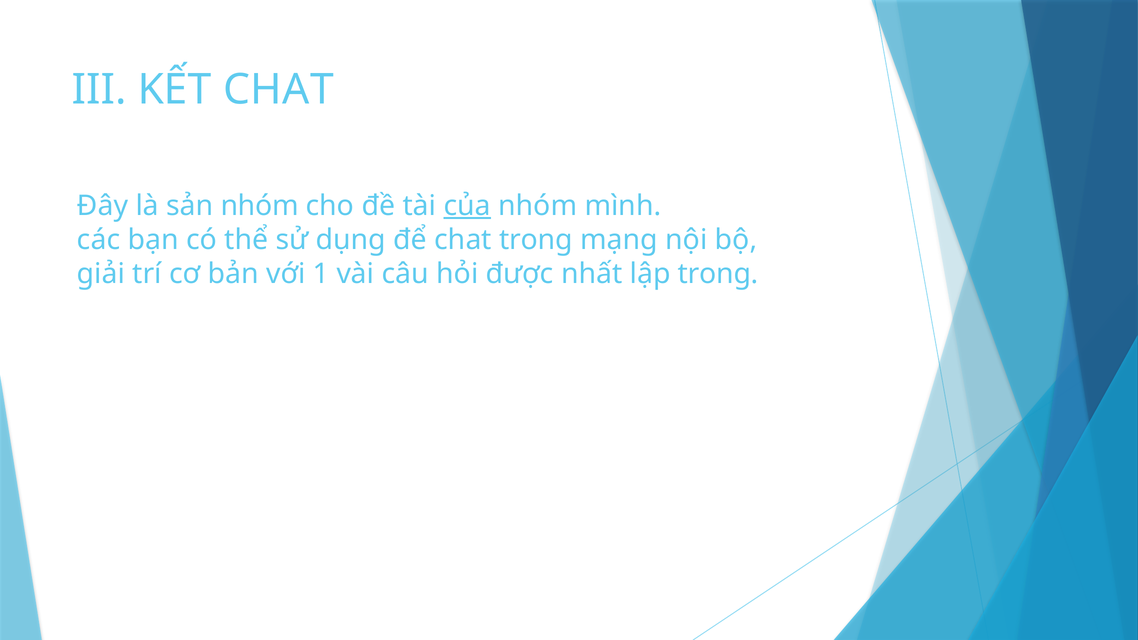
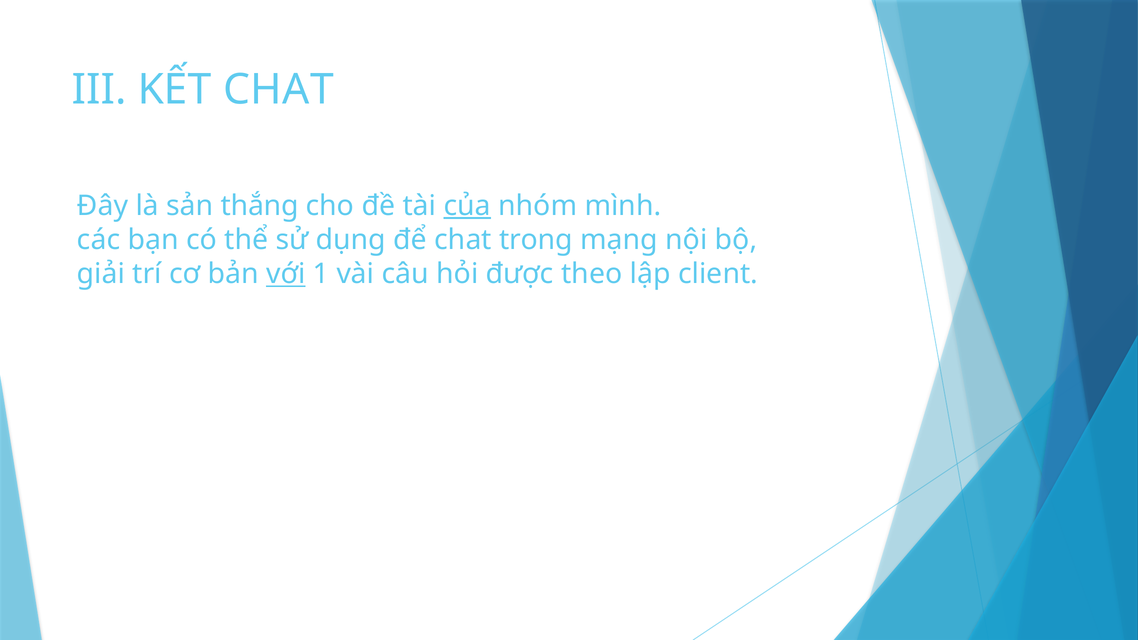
sản nhóm: nhóm -> thắng
với underline: none -> present
nhất: nhất -> theo
lập trong: trong -> client
